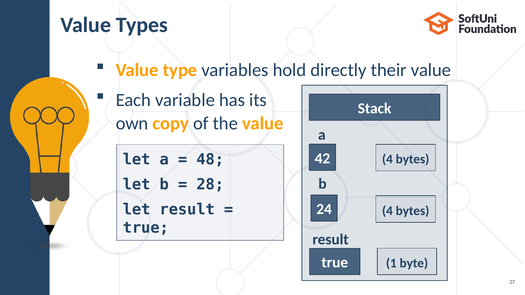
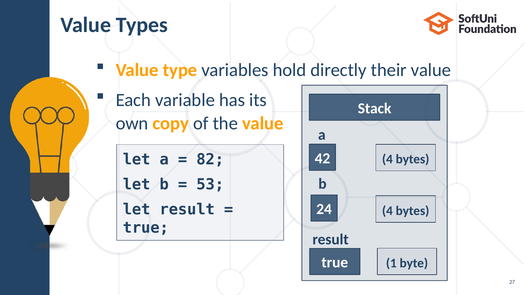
48: 48 -> 82
28: 28 -> 53
